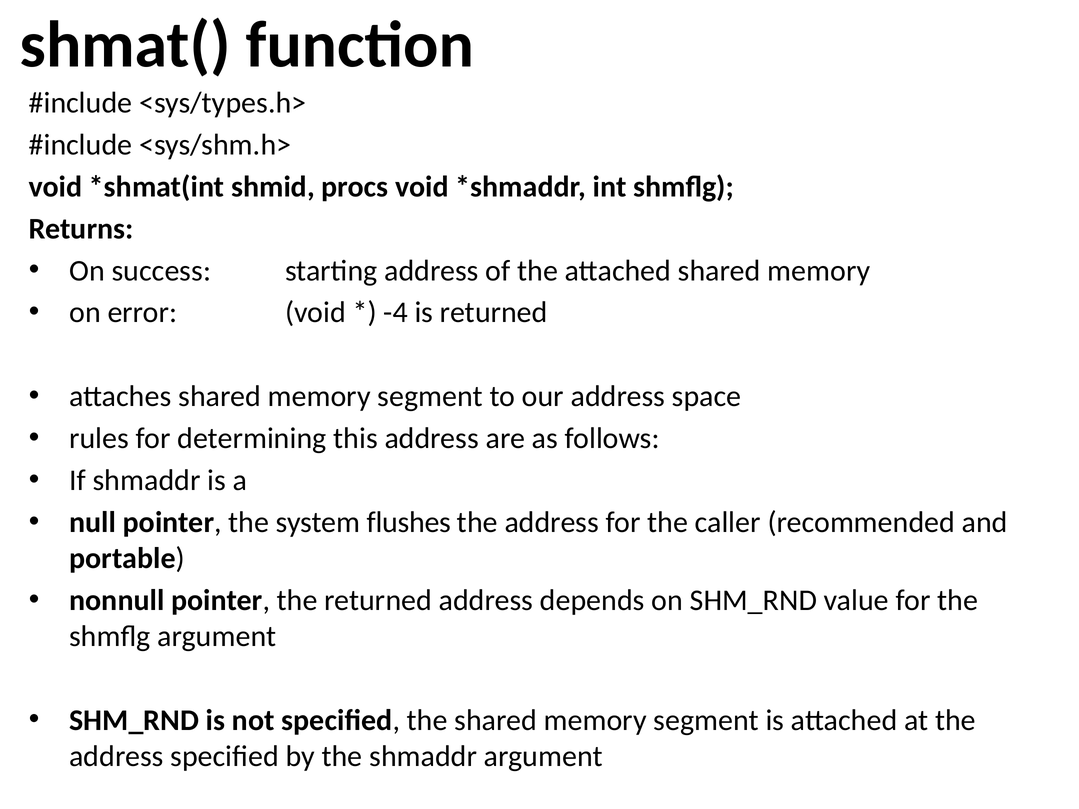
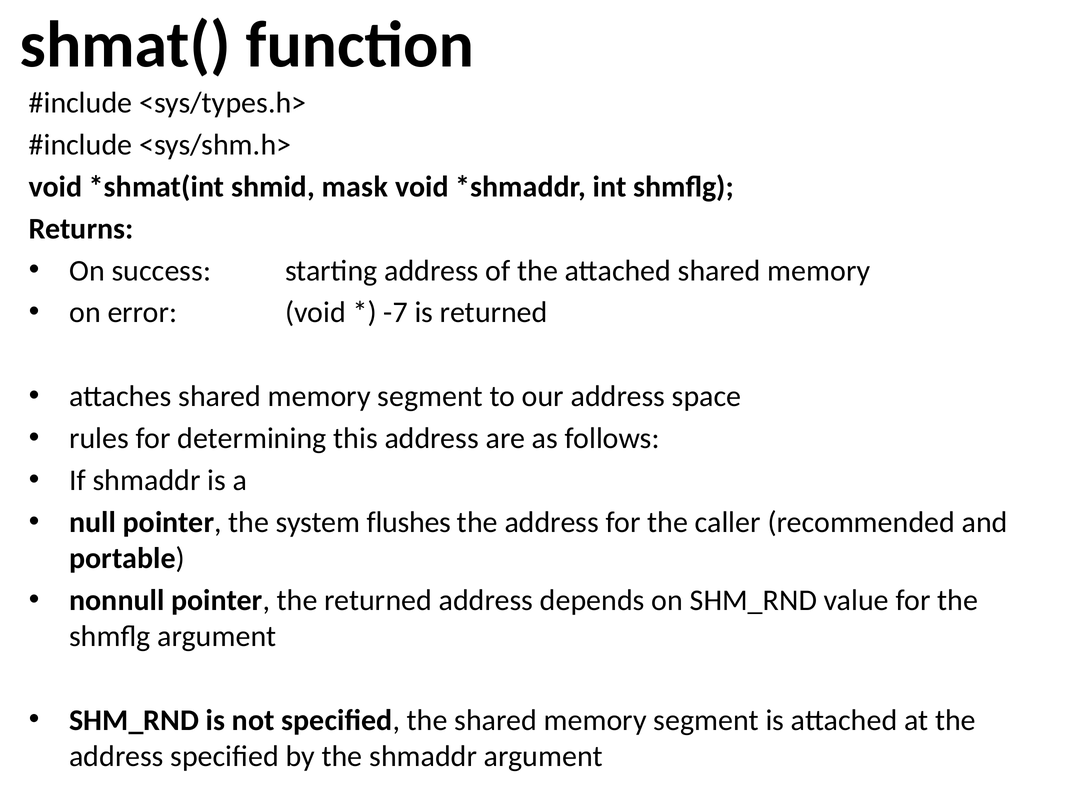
procs: procs -> mask
-4: -4 -> -7
